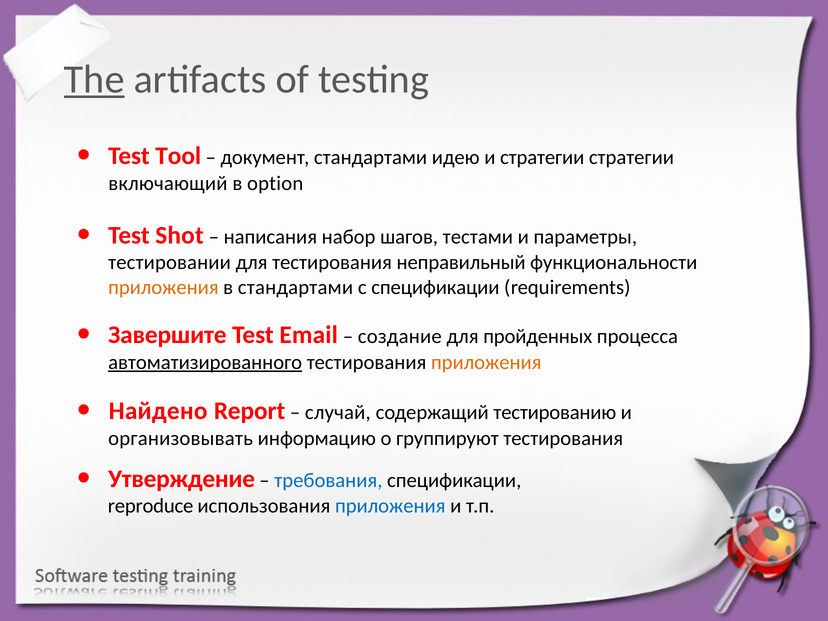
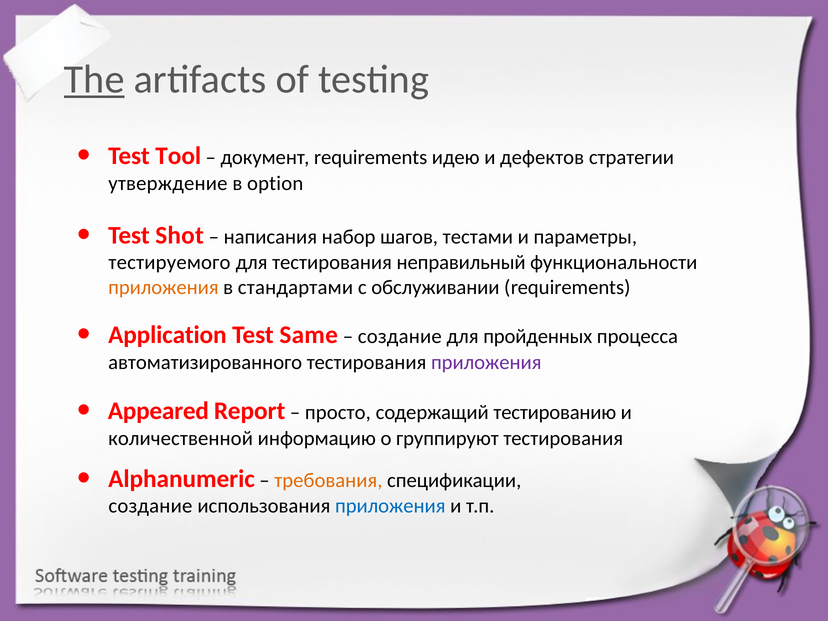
документ стандартами: стандартами -> requirements
и стратегии: стратегии -> дефектов
включающий: включающий -> утверждение
тестировании: тестировании -> тестируемого
с спецификации: спецификации -> обслуживании
Завершите: Завершите -> Application
Email: Email -> Same
автоматизированного underline: present -> none
приложения at (486, 362) colour: orange -> purple
Найдено: Найдено -> Appeared
случай: случай -> просто
организовывать: организовывать -> количественной
Утверждение: Утверждение -> Alphanumeric
требования colour: blue -> orange
reproduce at (151, 506): reproduce -> создание
